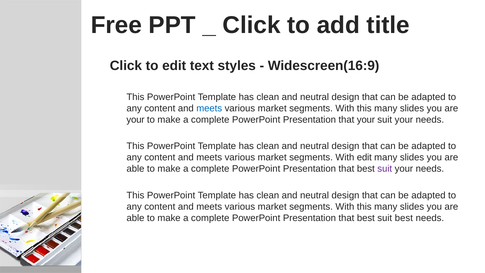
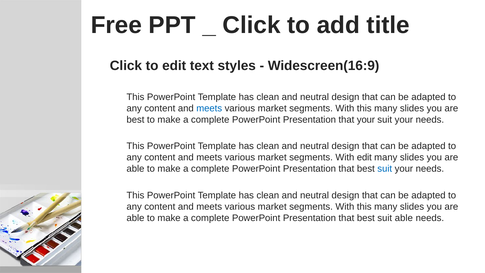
your at (136, 120): your -> best
suit at (385, 169) colour: purple -> blue
suit best: best -> able
